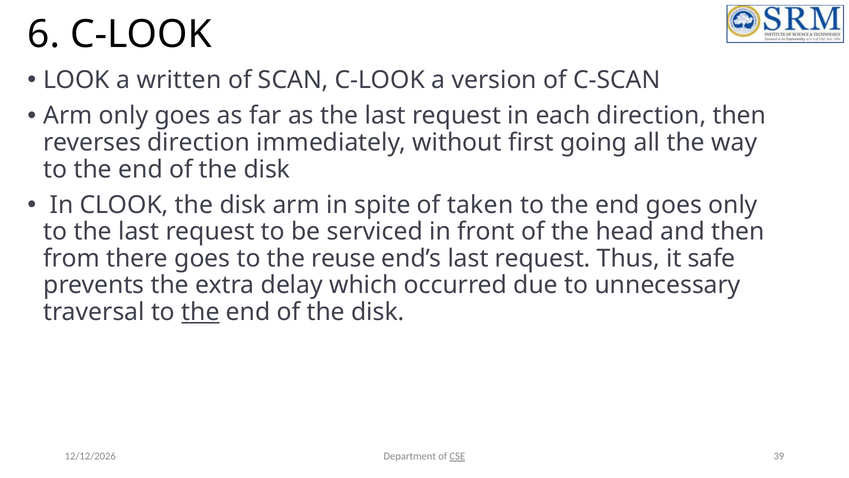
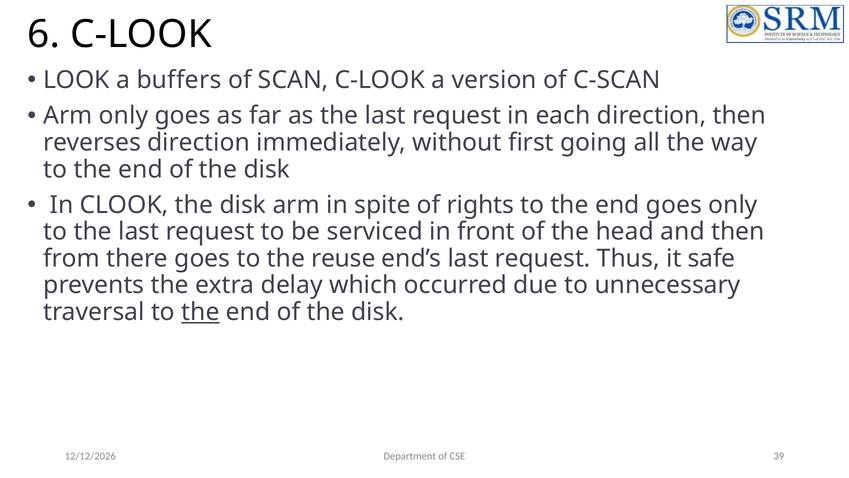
written: written -> buffers
taken: taken -> rights
CSE underline: present -> none
